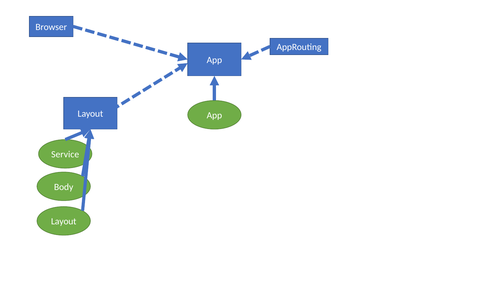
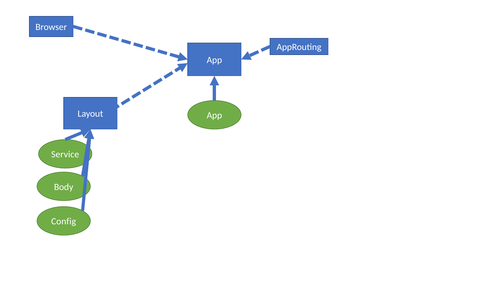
Layout at (64, 221): Layout -> Config
